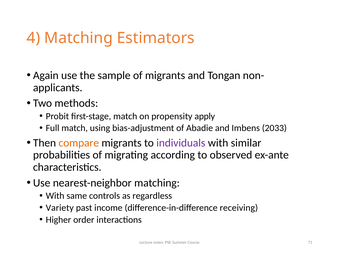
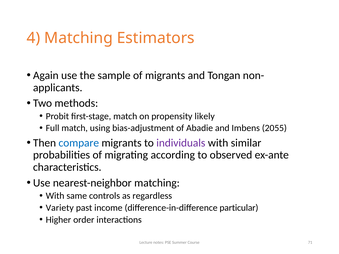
apply: apply -> likely
2033: 2033 -> 2055
compare colour: orange -> blue
receiving: receiving -> particular
